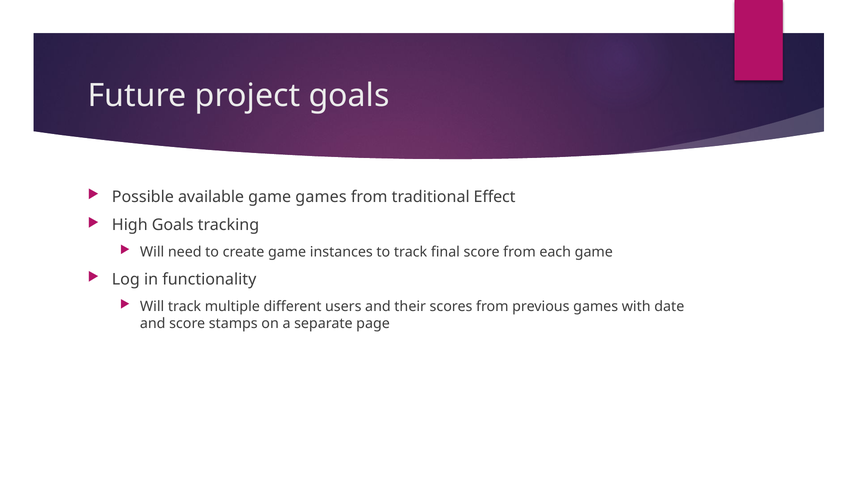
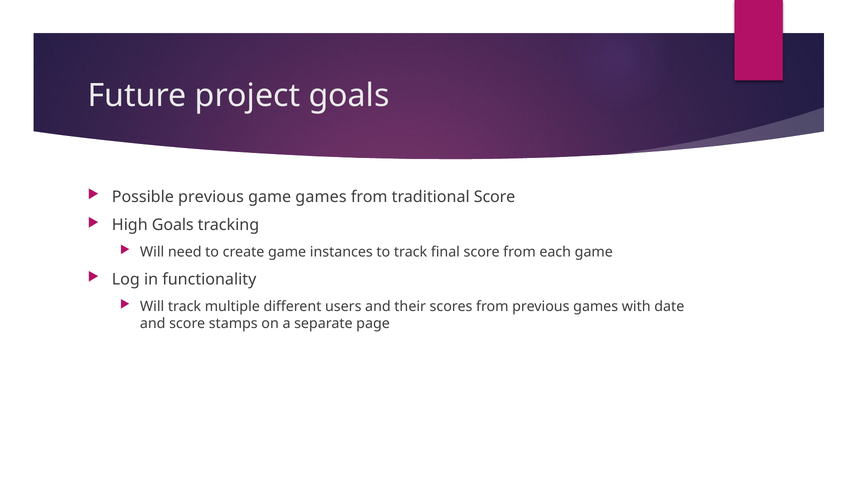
Possible available: available -> previous
traditional Effect: Effect -> Score
